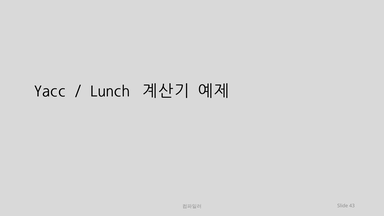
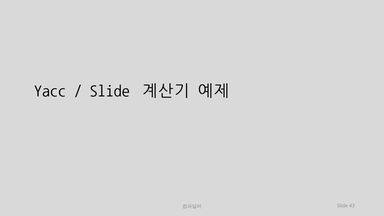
Lunch at (110, 91): Lunch -> Slide
